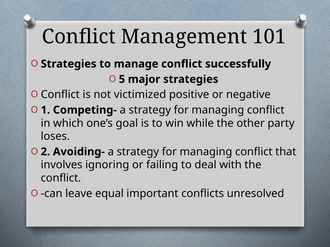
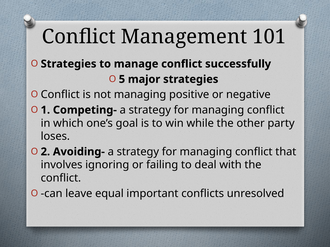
not victimized: victimized -> managing
